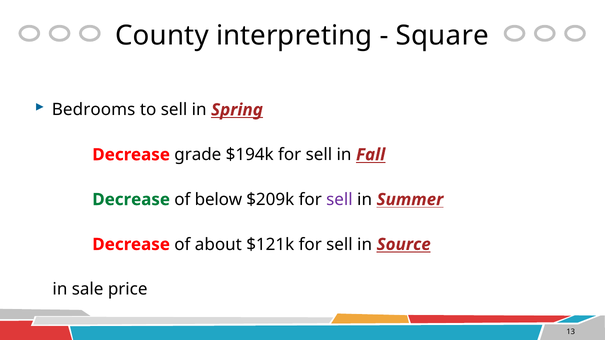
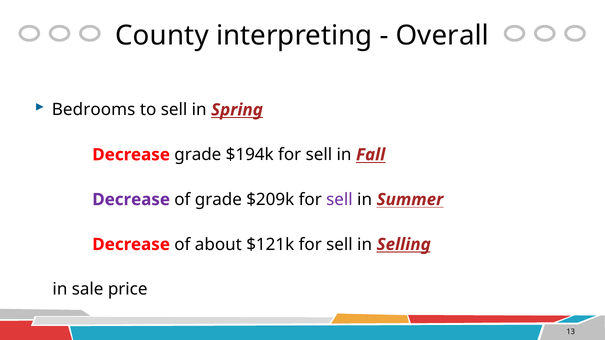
Square: Square -> Overall
Decrease at (131, 200) colour: green -> purple
of below: below -> grade
Source: Source -> Selling
